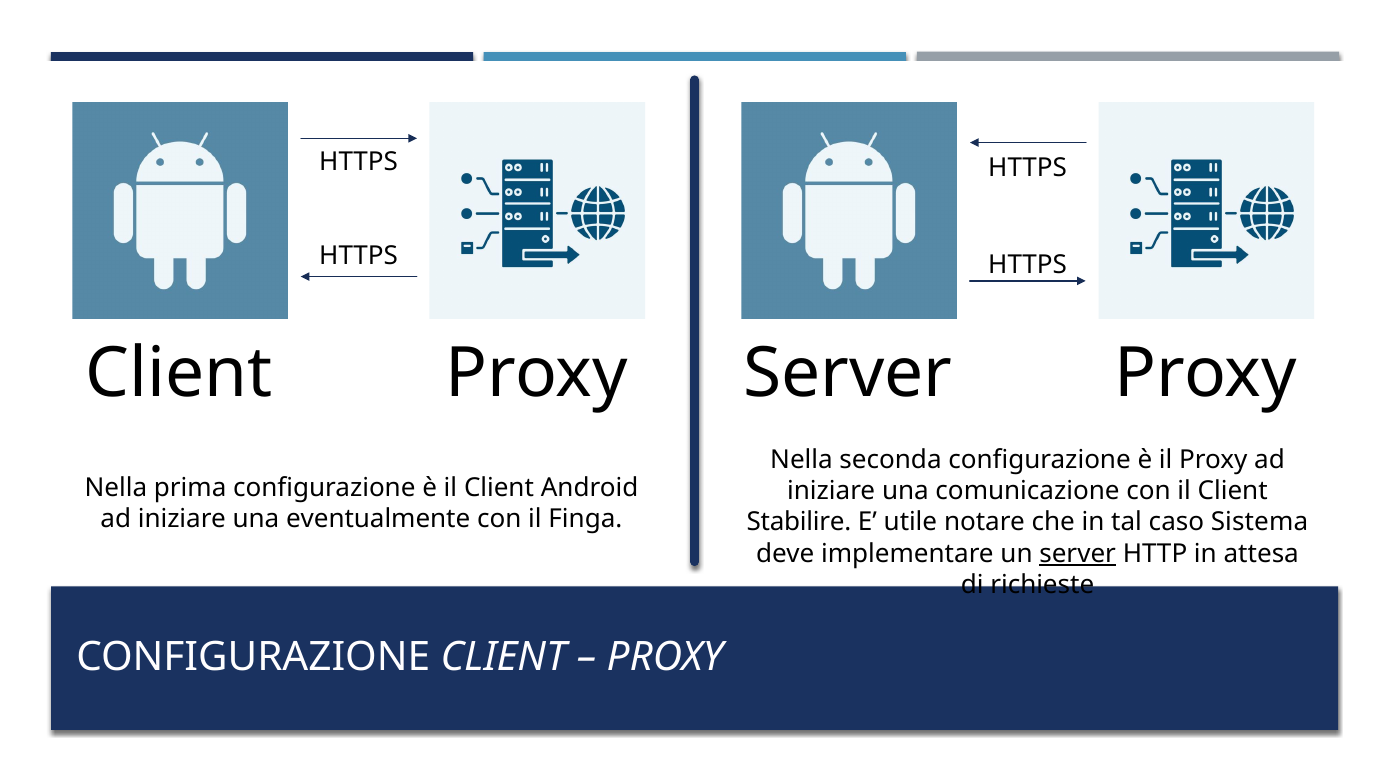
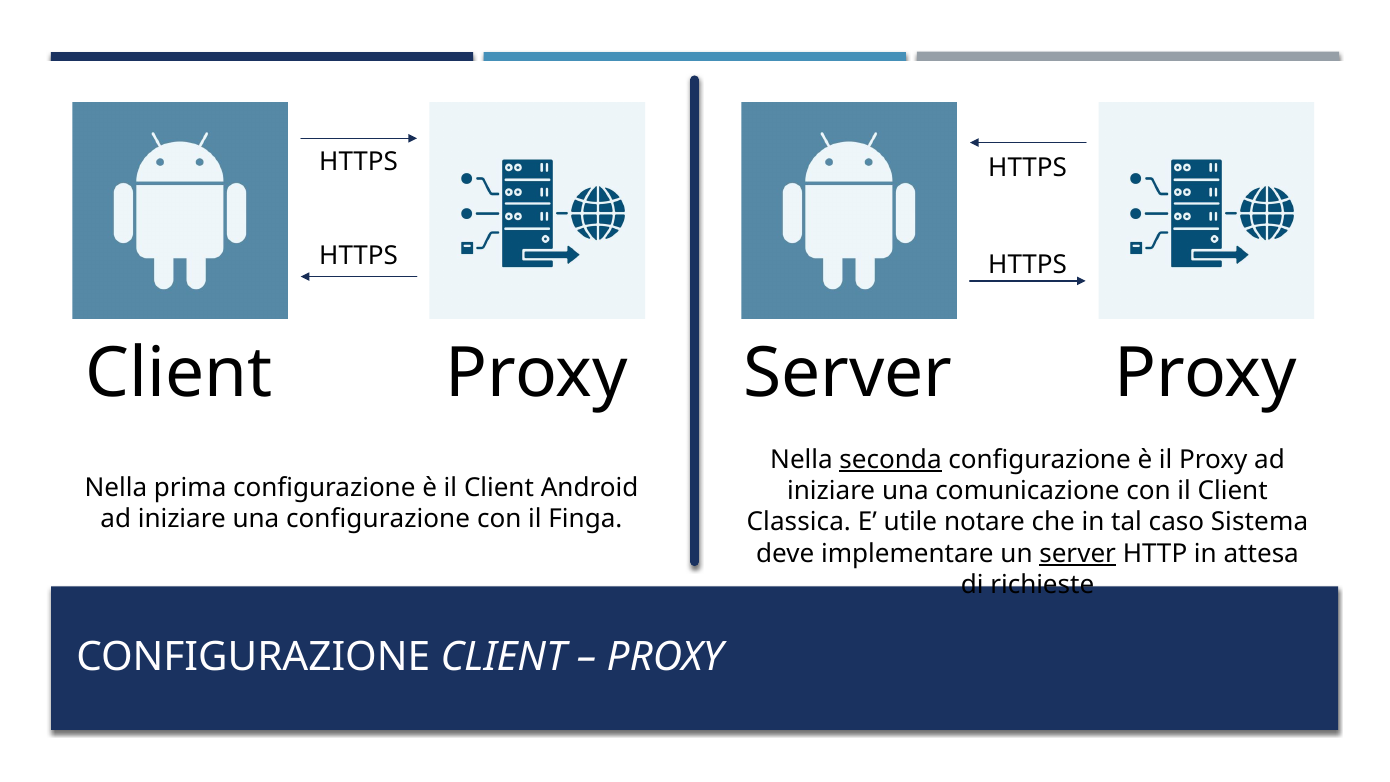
seconda underline: none -> present
una eventualmente: eventualmente -> configurazione
Stabilire: Stabilire -> Classica
